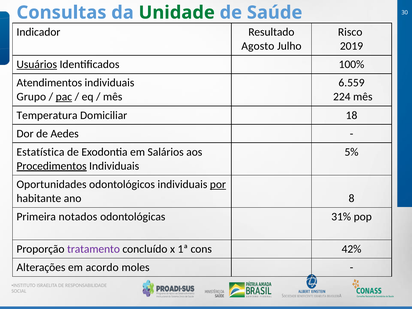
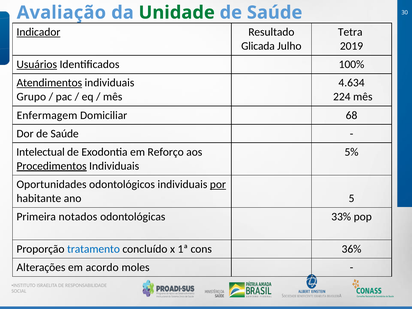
Consultas: Consultas -> Avaliação
Indicador underline: none -> present
Risco: Risco -> Tetra
Agosto: Agosto -> Glicada
Atendimentos underline: none -> present
6.559: 6.559 -> 4.634
pac underline: present -> none
Temperatura: Temperatura -> Enfermagem
18: 18 -> 68
Dor de Aedes: Aedes -> Saúde
Estatística: Estatística -> Intelectual
Salários: Salários -> Reforço
8: 8 -> 5
31%: 31% -> 33%
tratamento colour: purple -> blue
42%: 42% -> 36%
